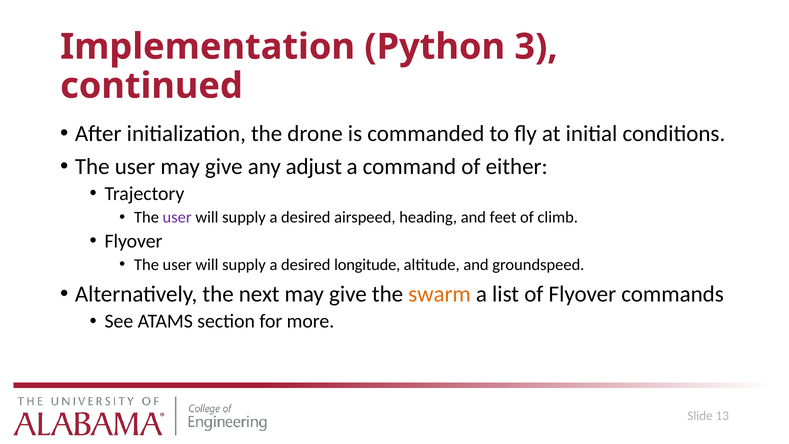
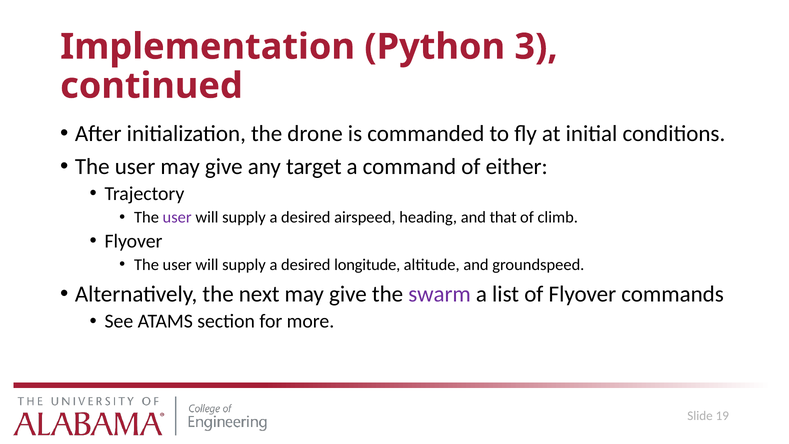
adjust: adjust -> target
feet: feet -> that
swarm colour: orange -> purple
13: 13 -> 19
